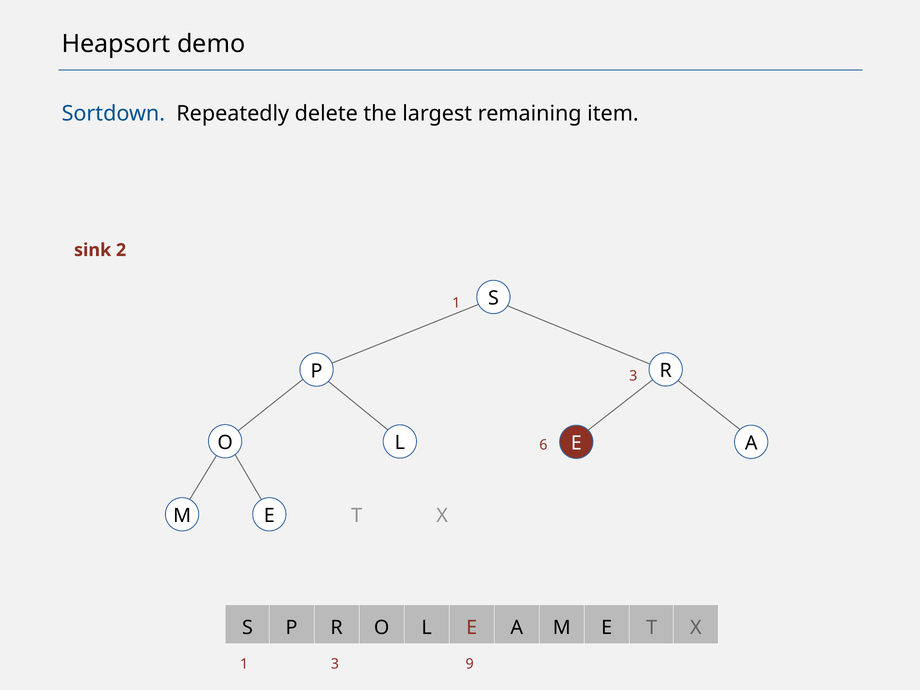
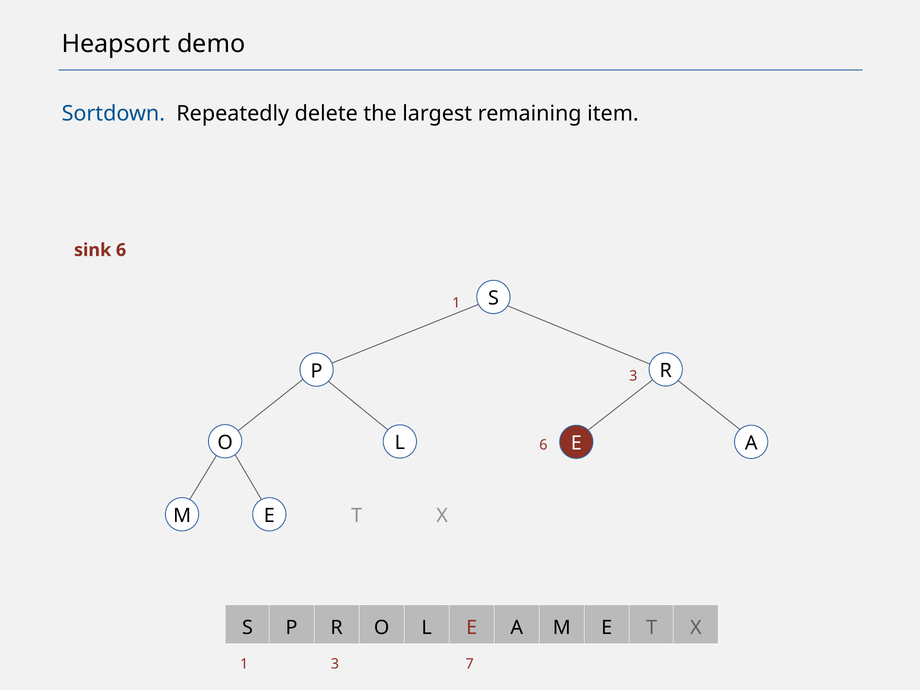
sink 2: 2 -> 6
9: 9 -> 7
